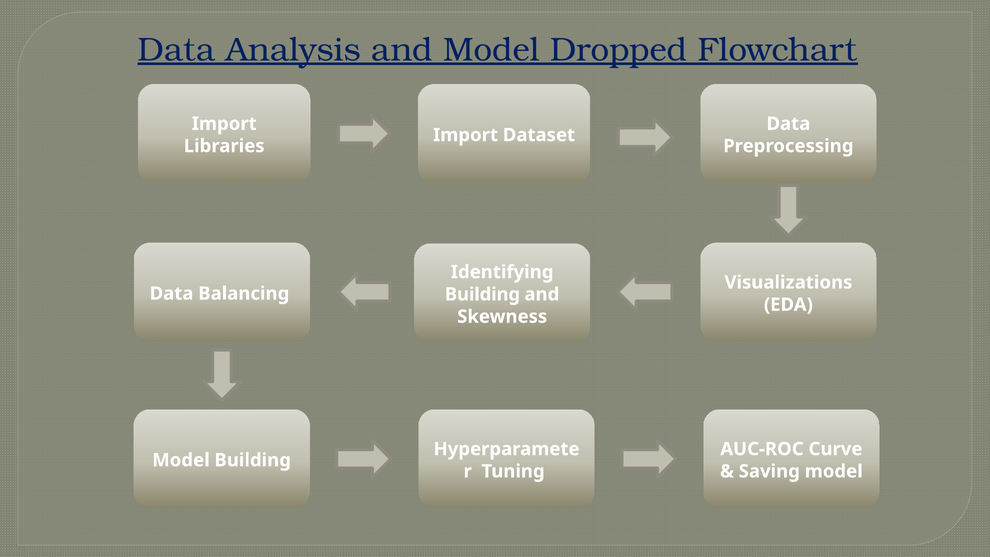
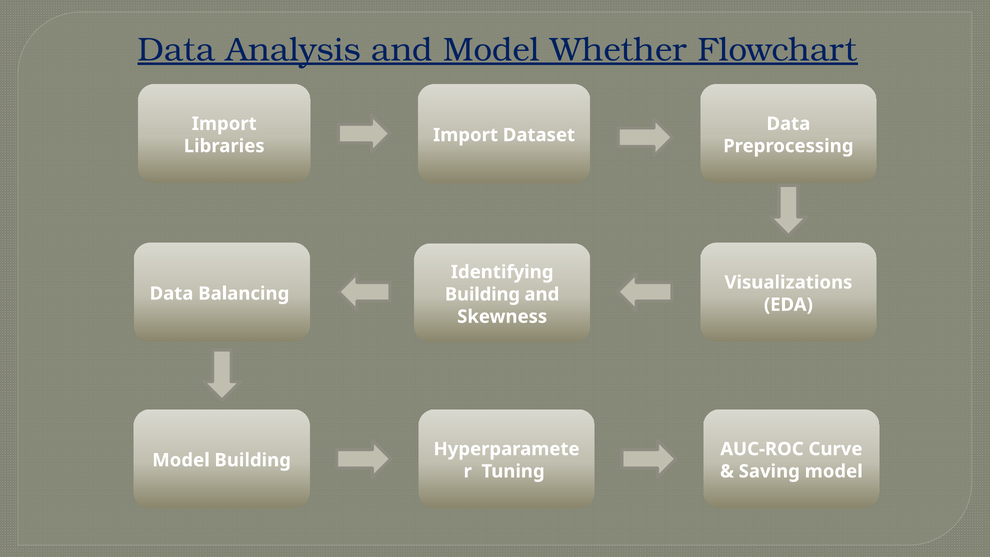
Dropped: Dropped -> Whether
